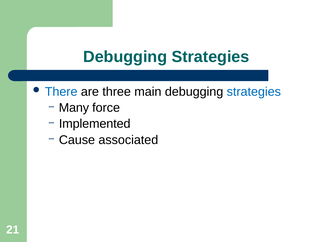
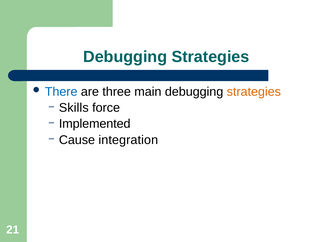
strategies at (254, 91) colour: blue -> orange
Many: Many -> Skills
associated: associated -> integration
